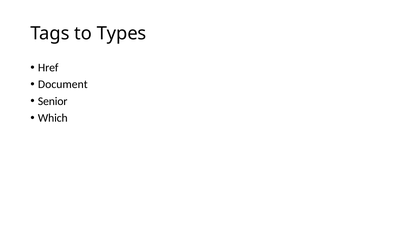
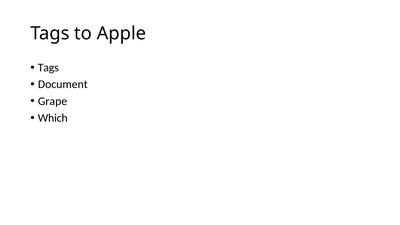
Types: Types -> Apple
Href at (48, 68): Href -> Tags
Senior: Senior -> Grape
